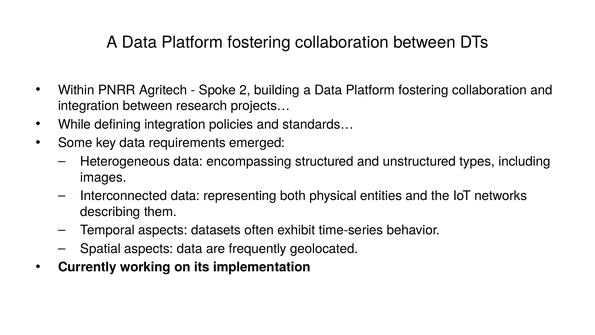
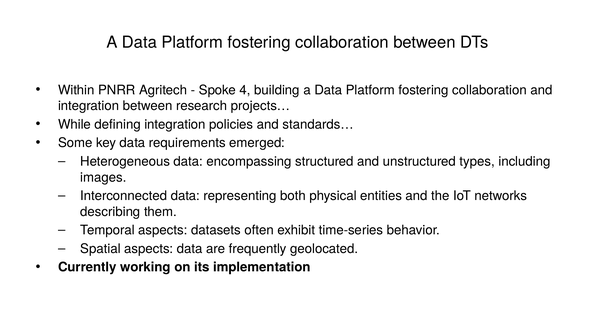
2: 2 -> 4
